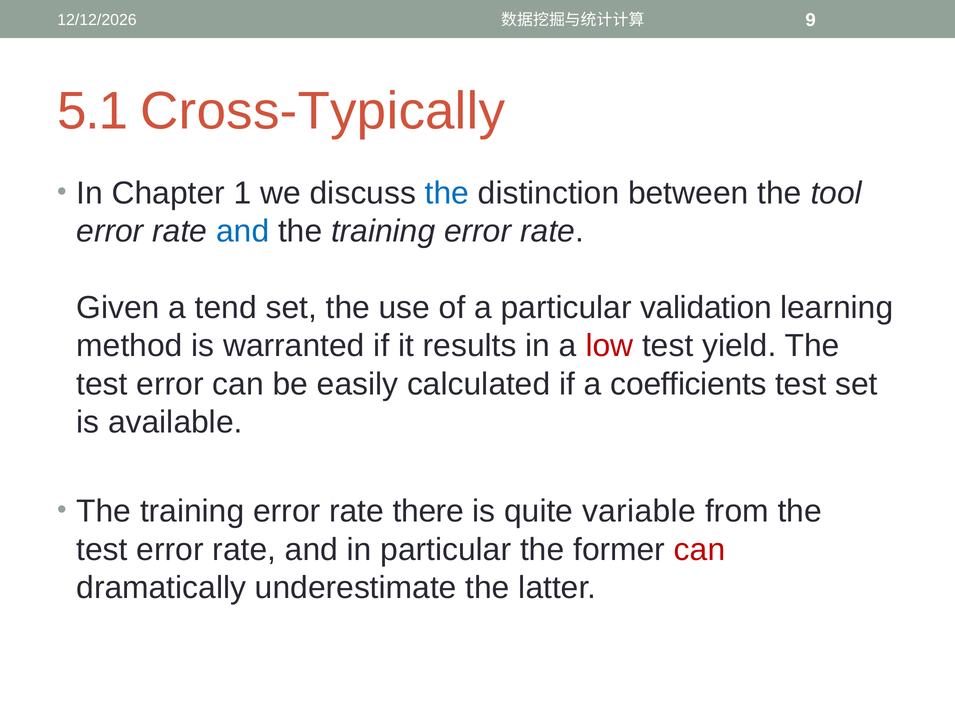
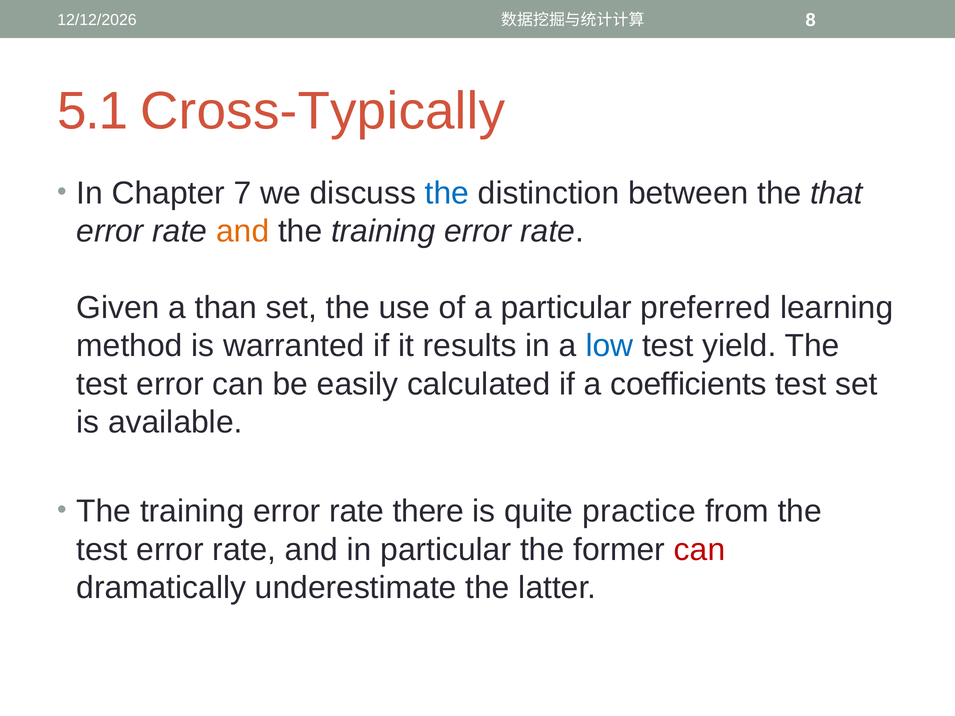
9: 9 -> 8
1: 1 -> 7
tool: tool -> that
and at (243, 231) colour: blue -> orange
tend: tend -> than
validation: validation -> preferred
low colour: red -> blue
variable: variable -> practice
